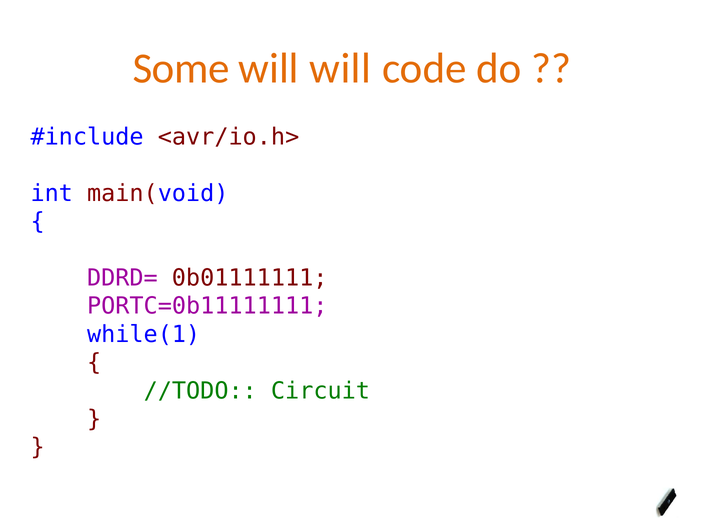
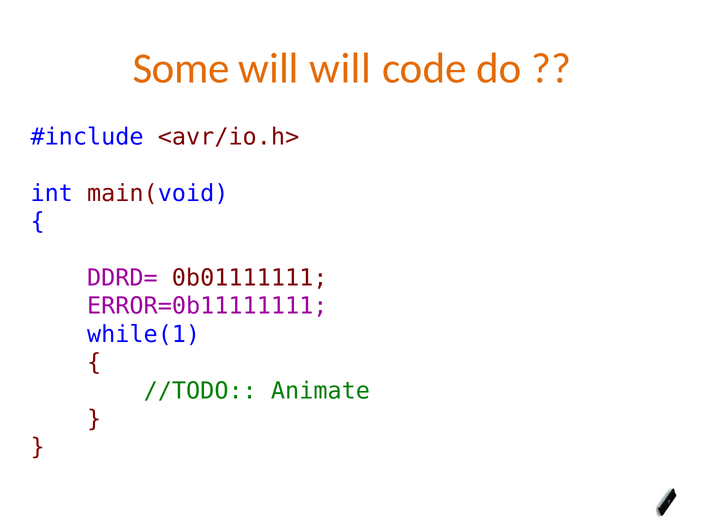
PORTC=0b11111111: PORTC=0b11111111 -> ERROR=0b11111111
Circuit: Circuit -> Animate
